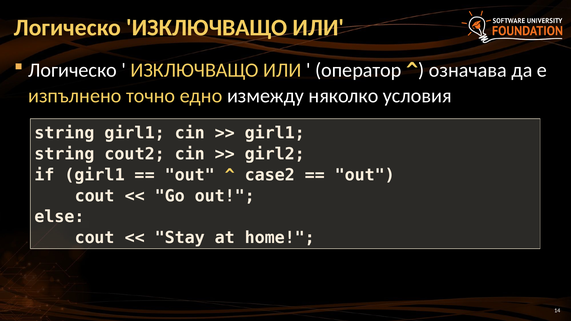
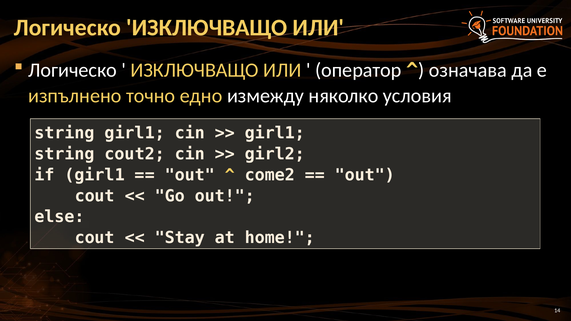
case2: case2 -> come2
